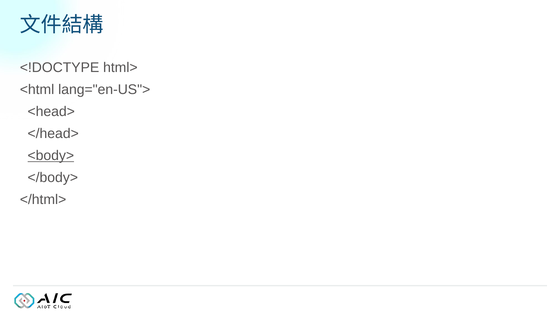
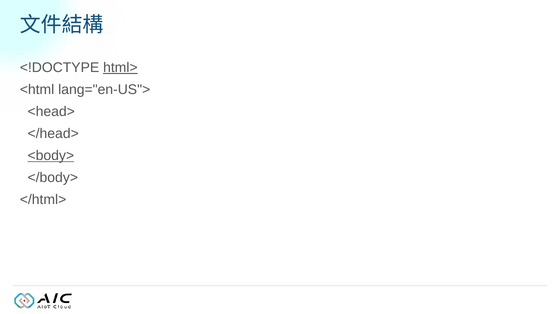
html> underline: none -> present
